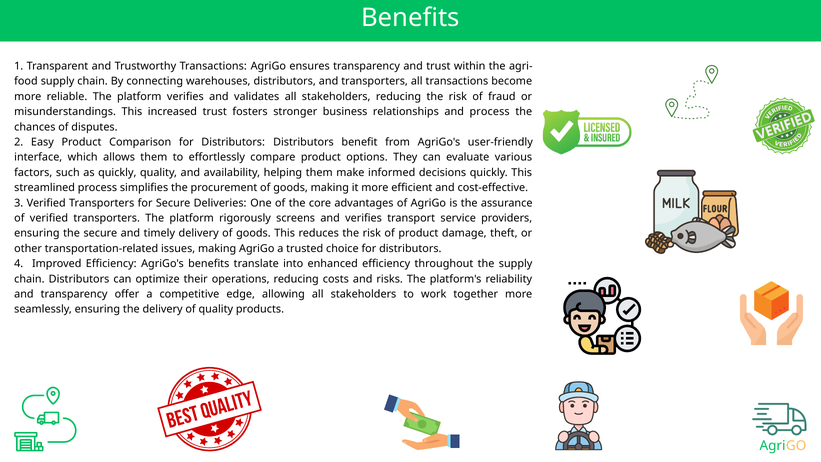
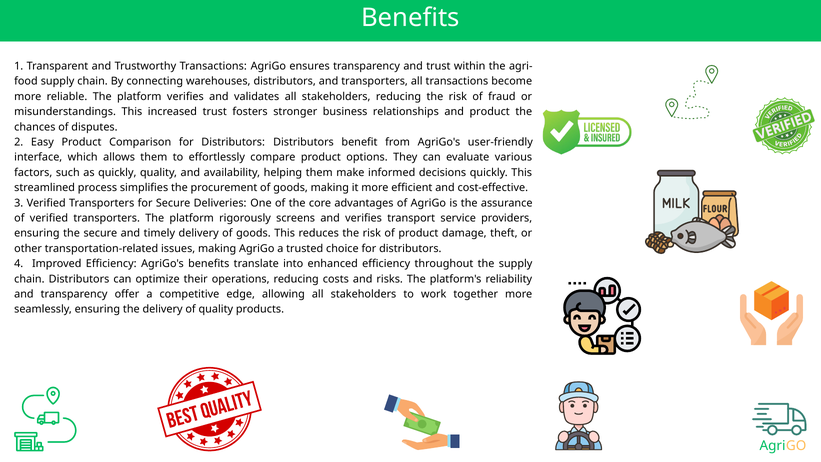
and process: process -> product
